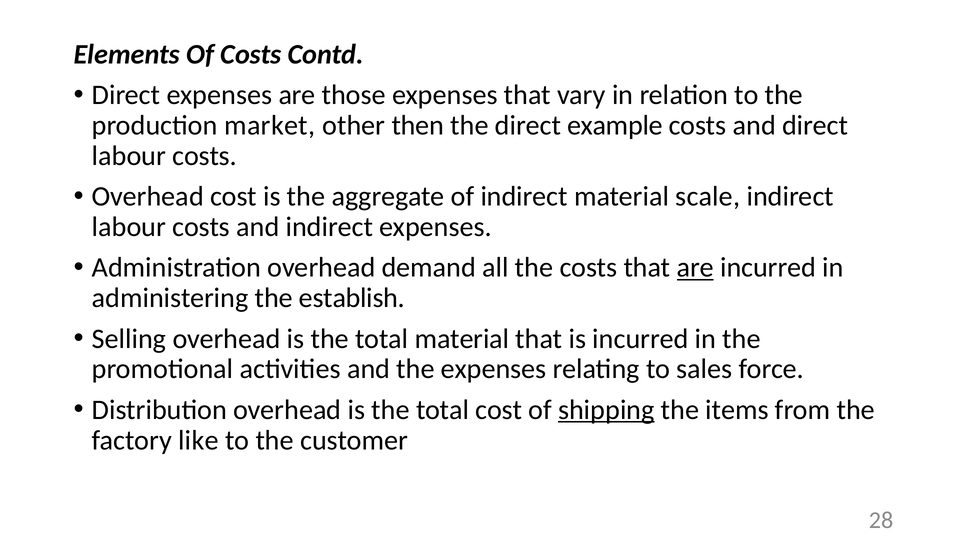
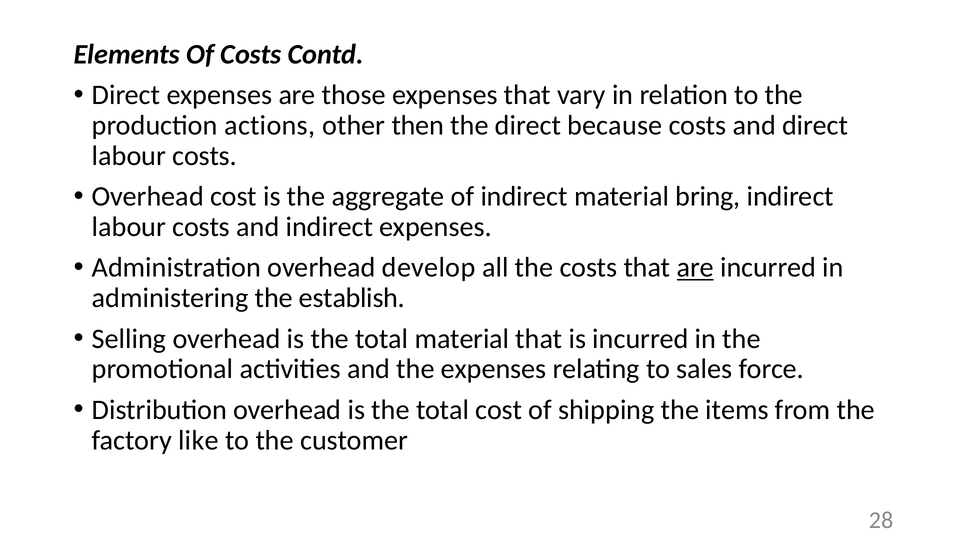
market: market -> actions
example: example -> because
scale: scale -> bring
demand: demand -> develop
shipping underline: present -> none
